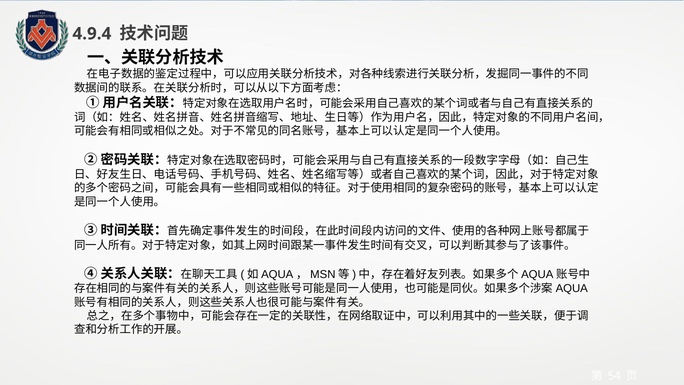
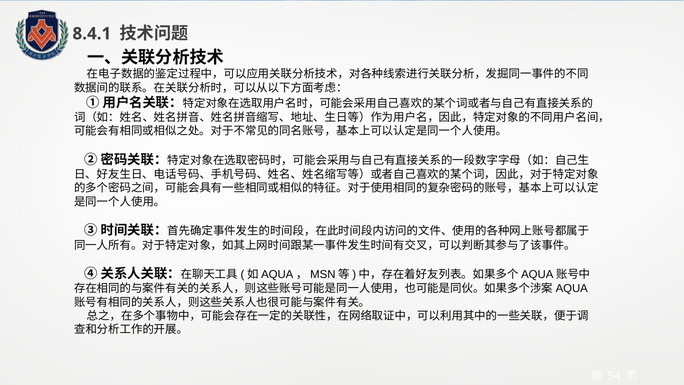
4.9.4: 4.9.4 -> 8.4.1
